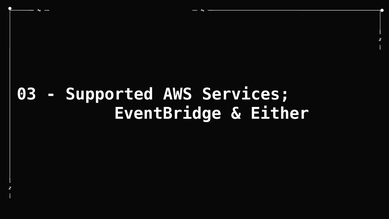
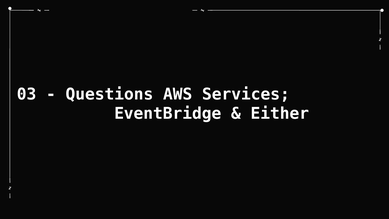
Supported: Supported -> Questions
